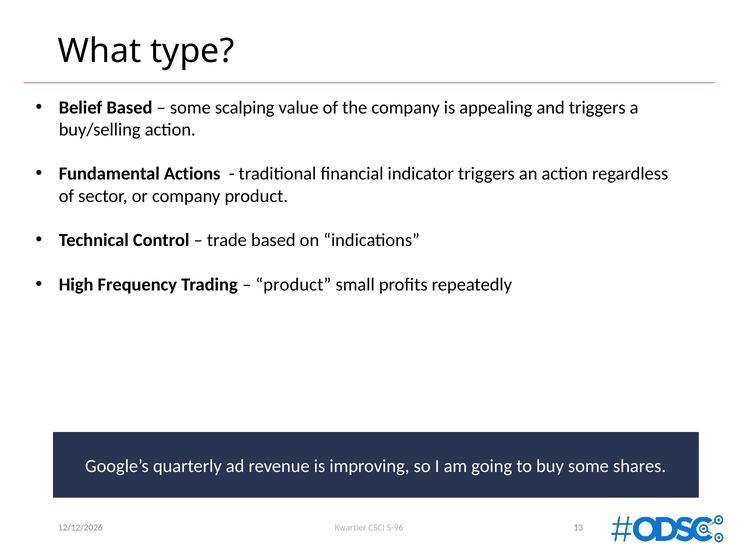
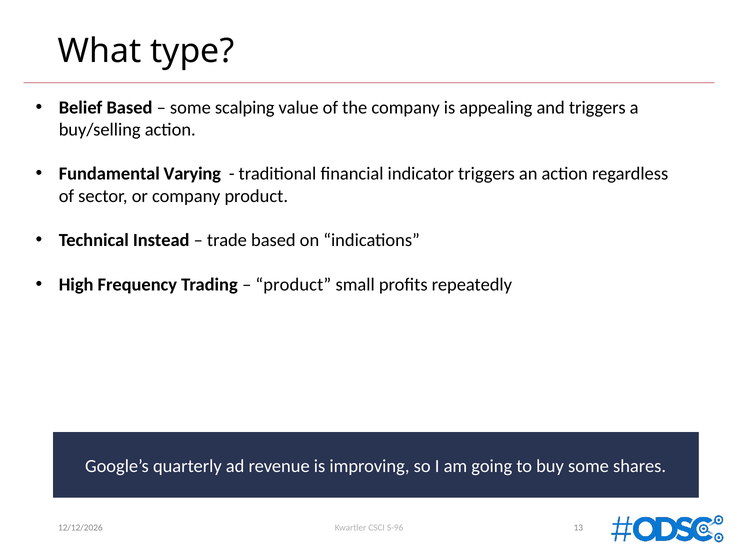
Actions: Actions -> Varying
Control: Control -> Instead
